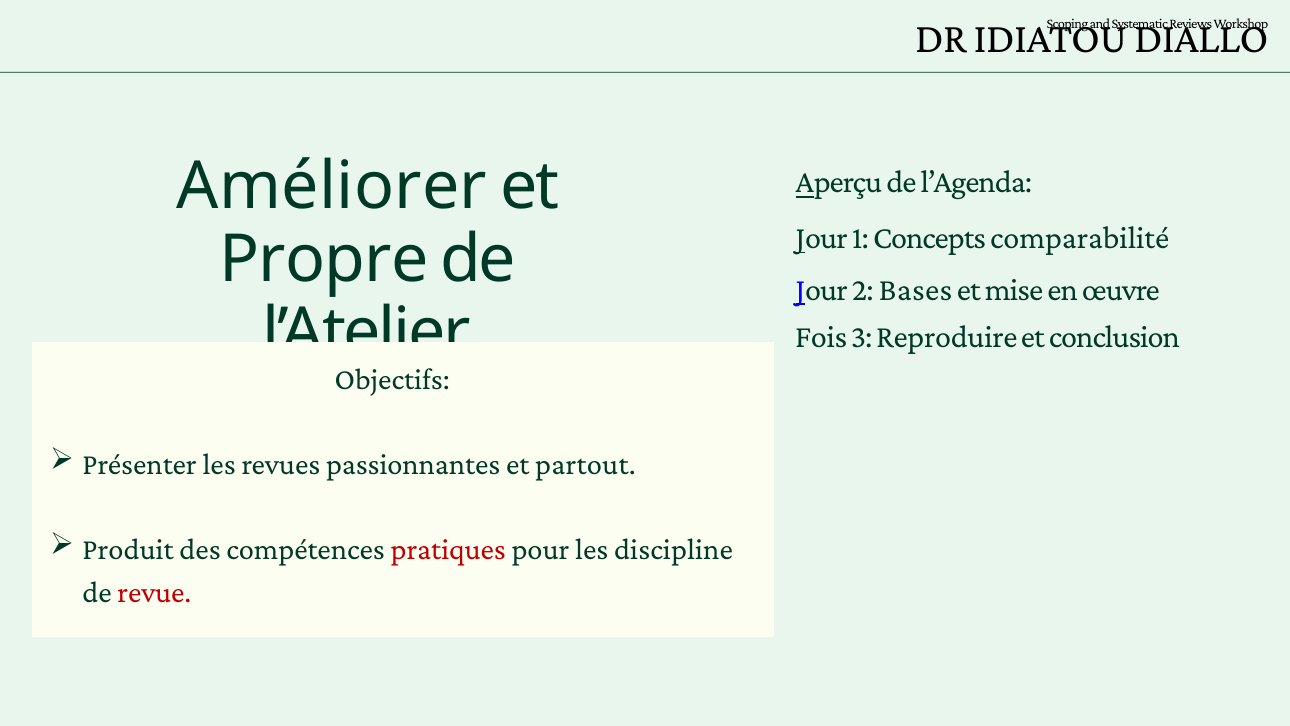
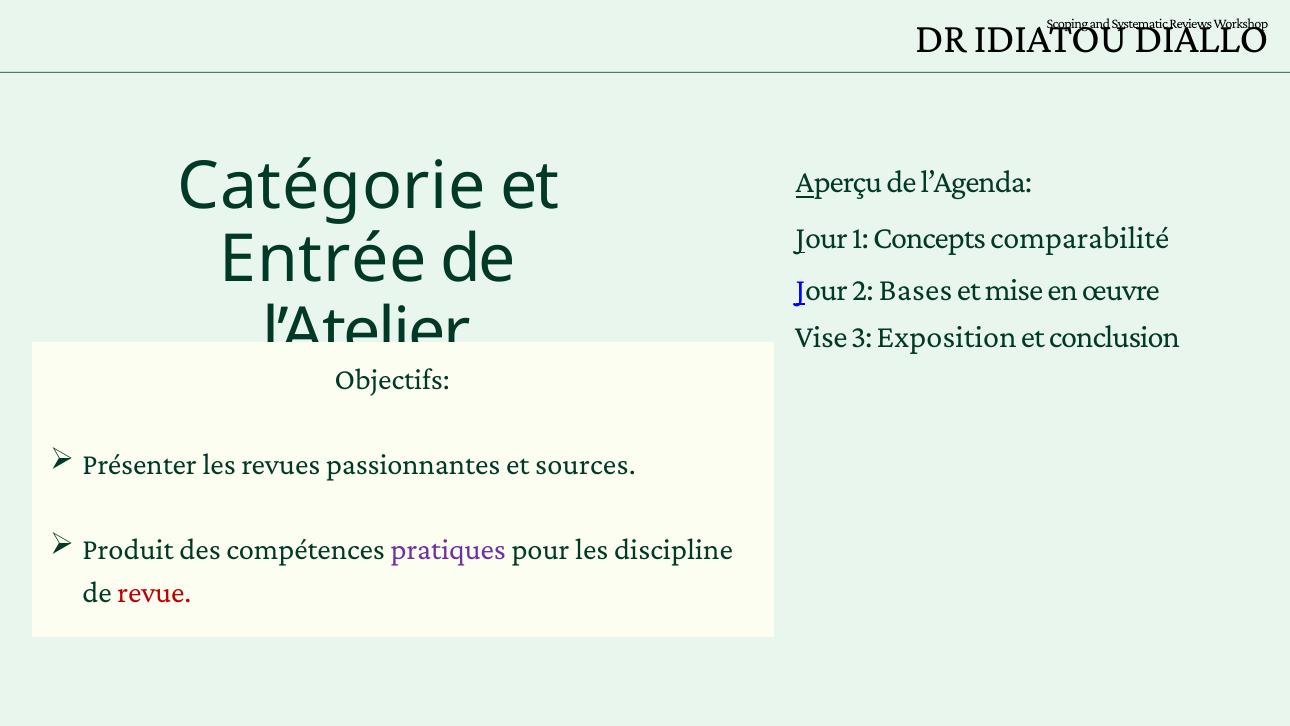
Améliorer: Améliorer -> Catégorie
Propre: Propre -> Entrée
Fois: Fois -> Vise
Reproduire: Reproduire -> Exposition
partout: partout -> sources
pratiques colour: red -> purple
